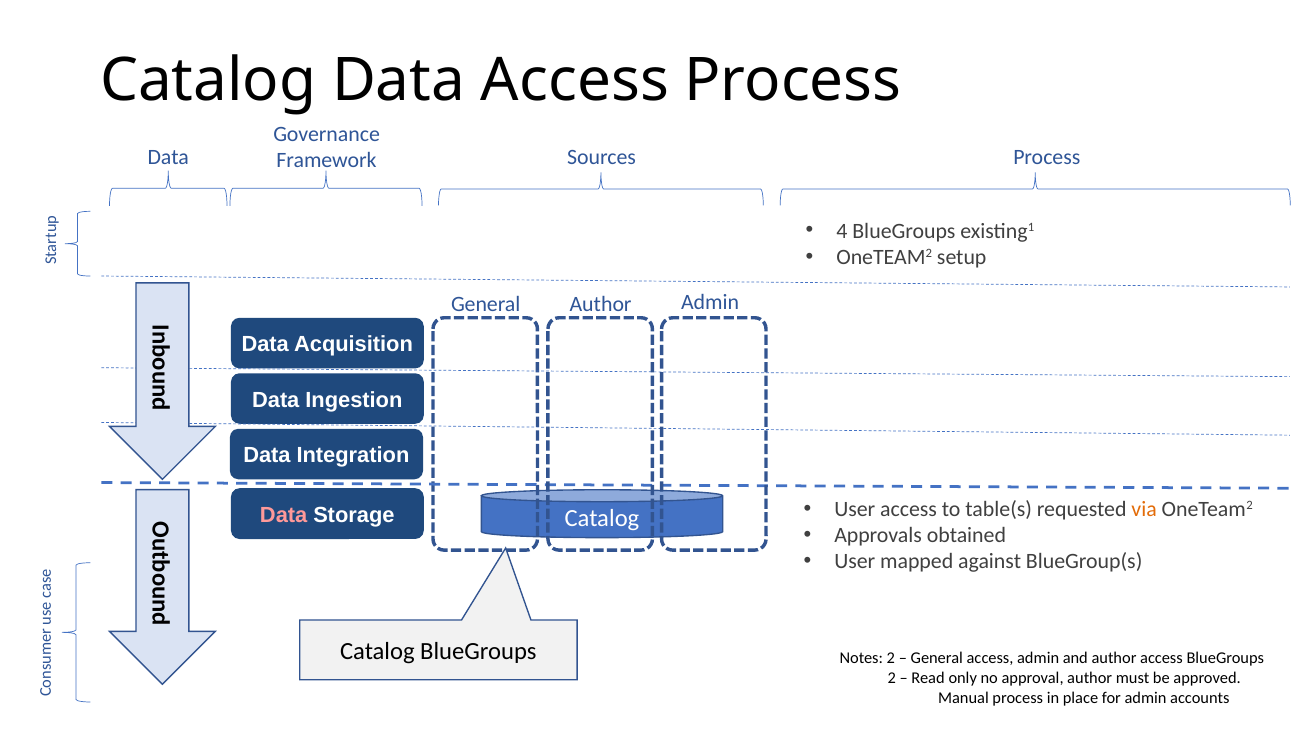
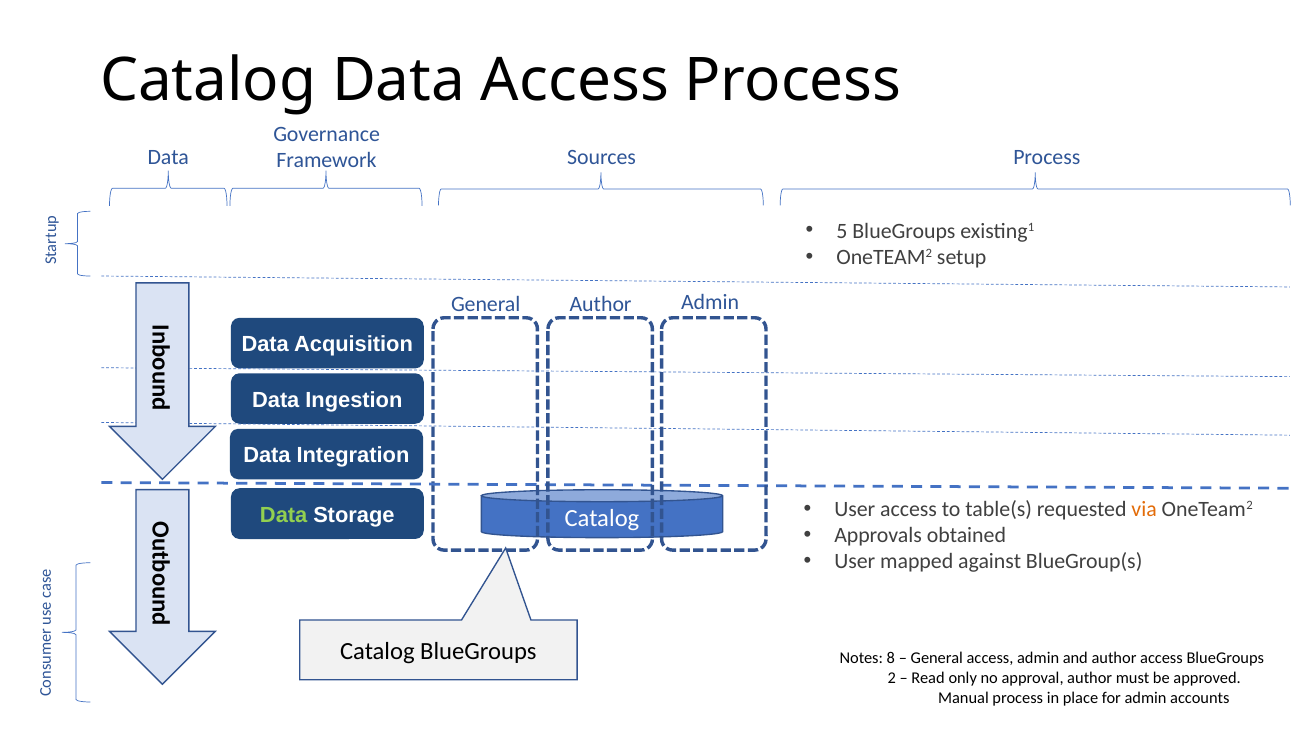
4: 4 -> 5
Data at (284, 515) colour: pink -> light green
Notes 2: 2 -> 8
